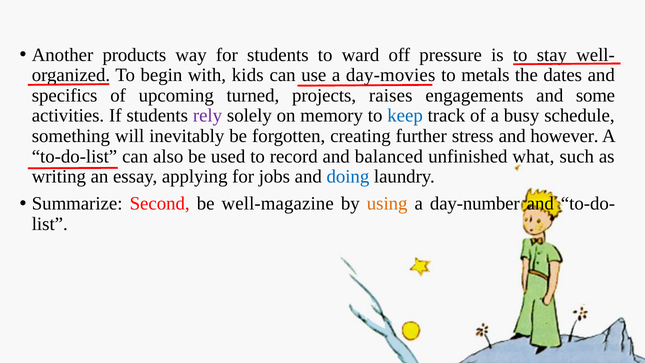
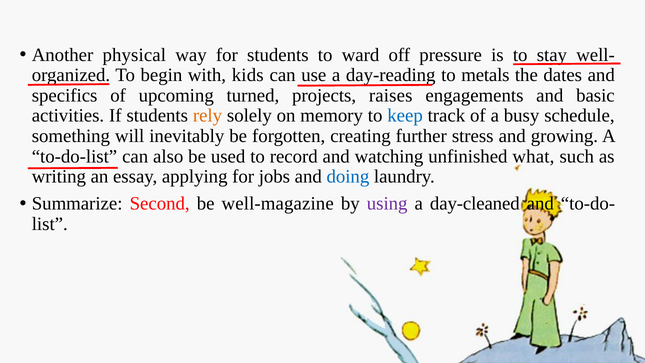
products: products -> physical
day-movies: day-movies -> day-reading
some: some -> basic
rely colour: purple -> orange
however: however -> growing
balanced: balanced -> watching
using colour: orange -> purple
day-number: day-number -> day-cleaned
